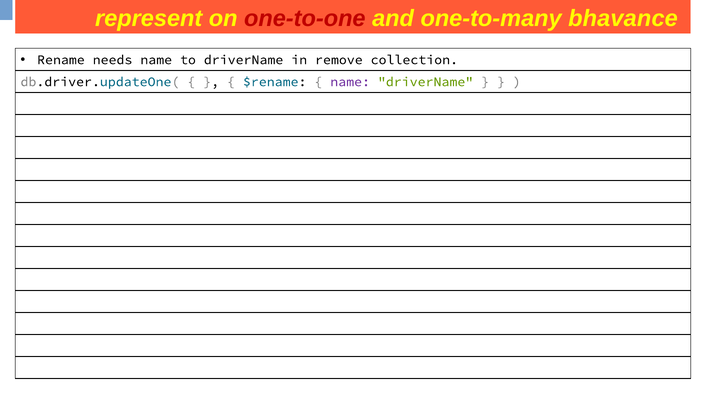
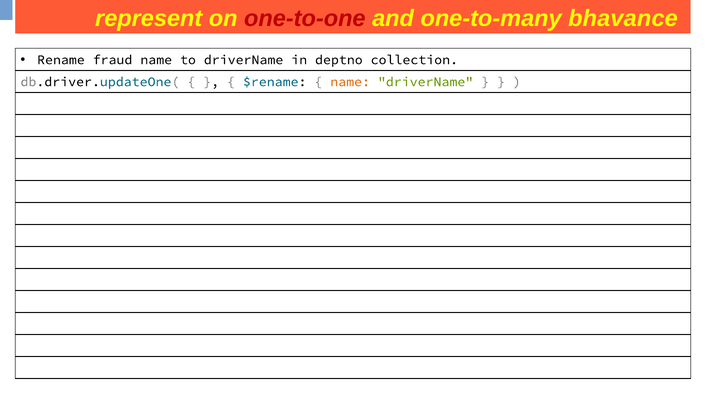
needs: needs -> fraud
remove: remove -> deptno
name at (350, 82) colour: purple -> orange
